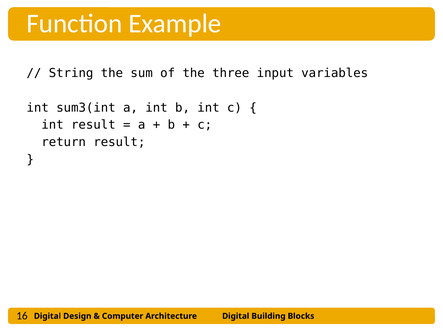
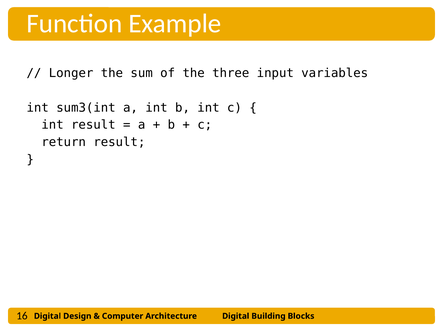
String: String -> Longer
